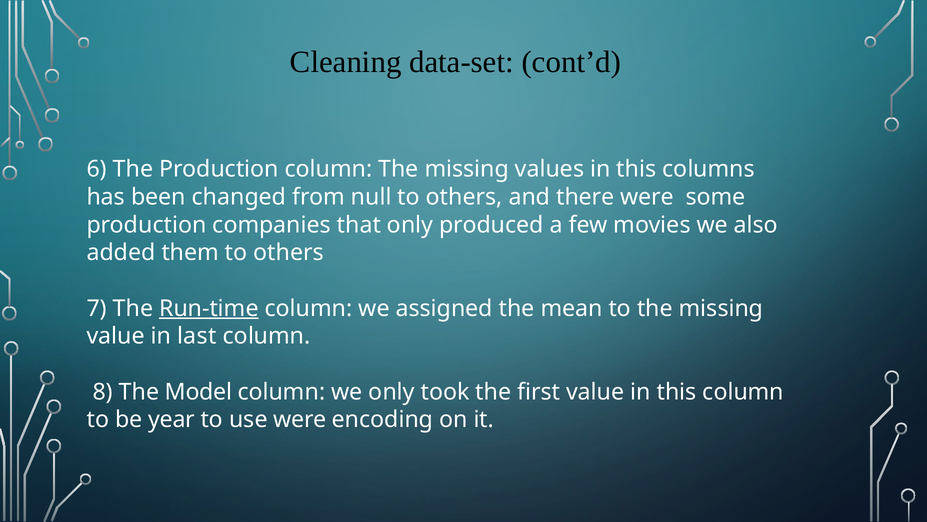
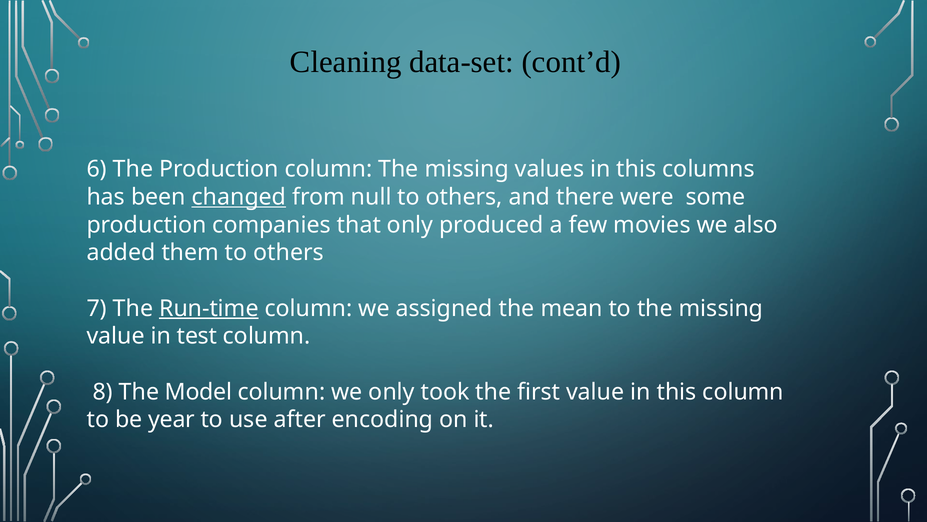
changed underline: none -> present
last: last -> test
use were: were -> after
